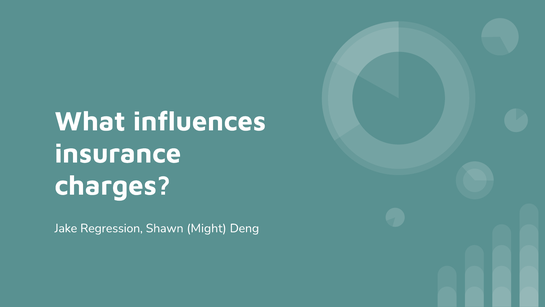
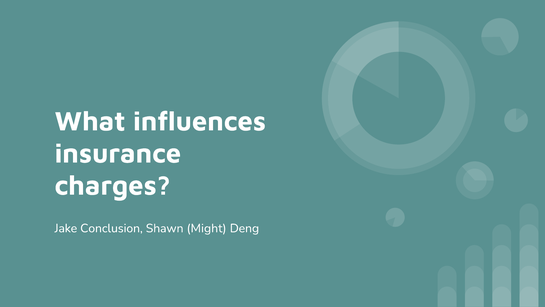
Regression: Regression -> Conclusion
